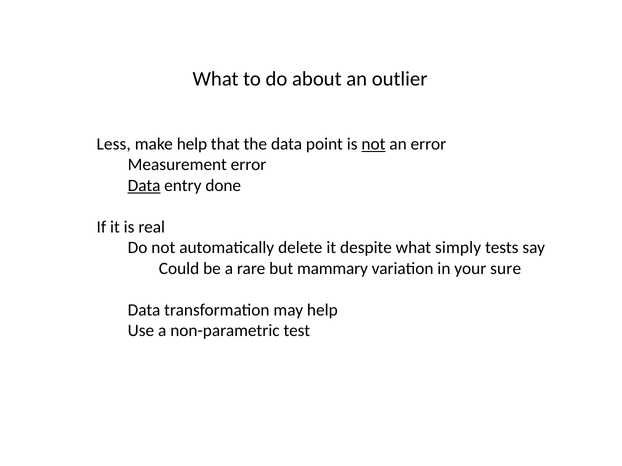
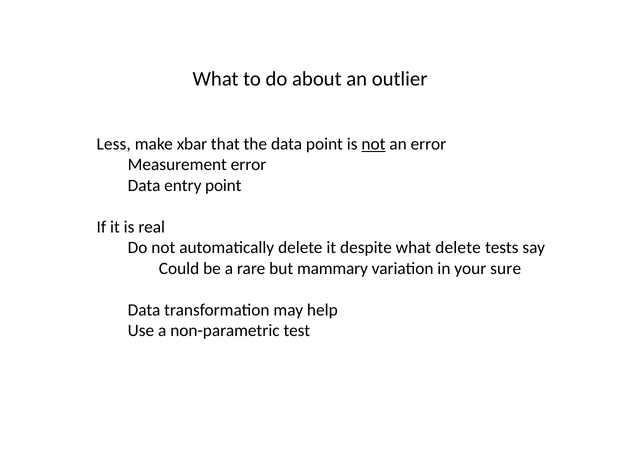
make help: help -> xbar
Data at (144, 186) underline: present -> none
entry done: done -> point
what simply: simply -> delete
